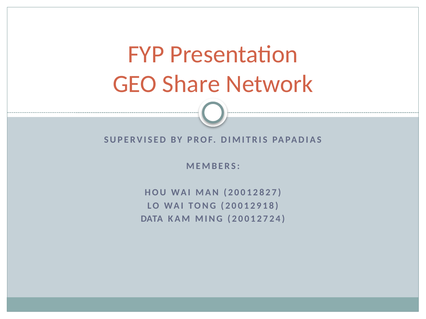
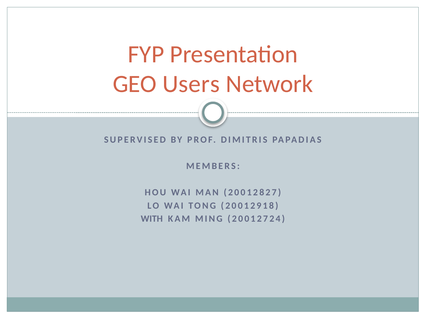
Share: Share -> Users
DATA: DATA -> WITH
